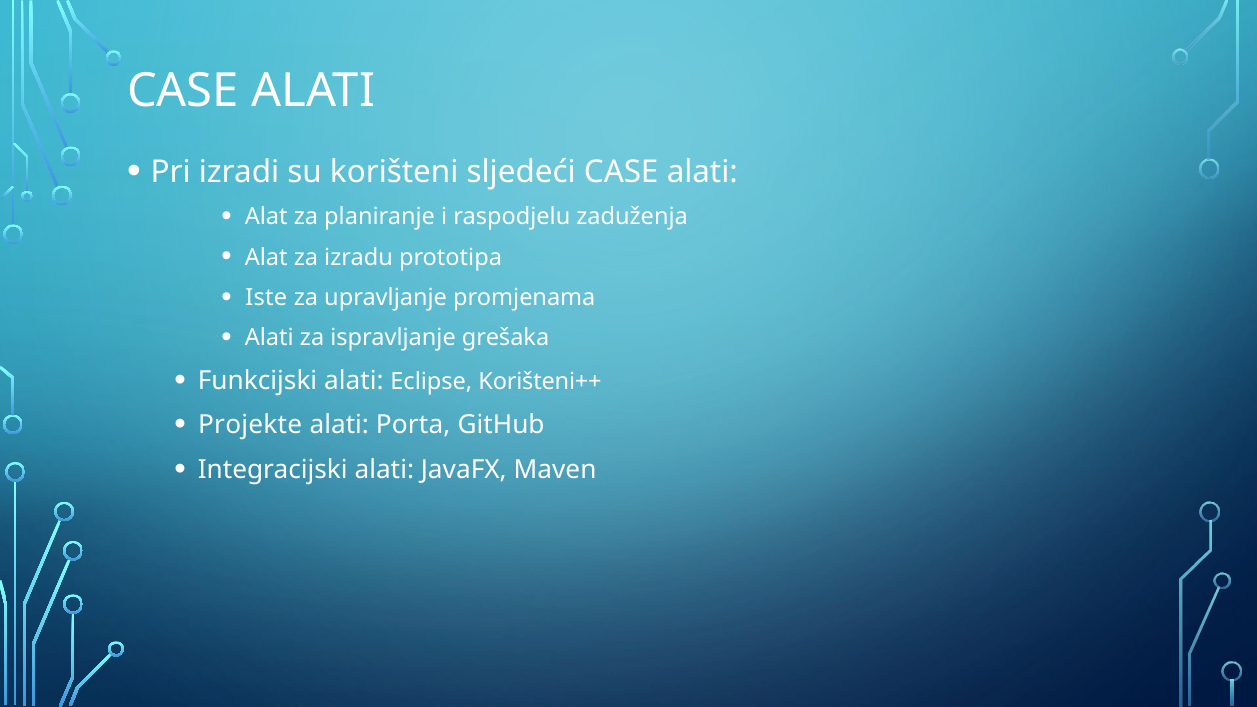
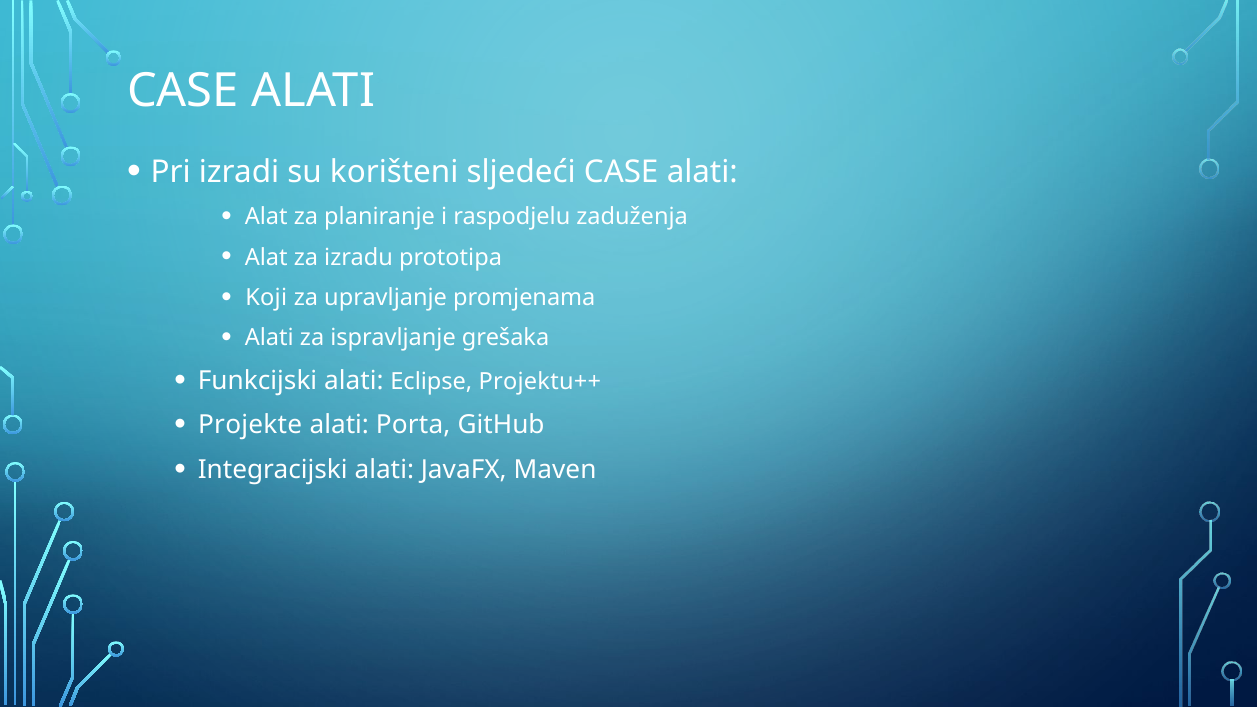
Iste: Iste -> Koji
Korišteni++: Korišteni++ -> Projektu++
